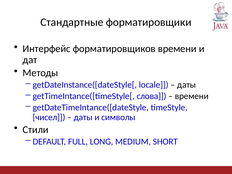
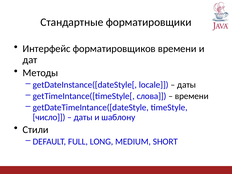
чисел: чисел -> число
символы: символы -> шаблону
